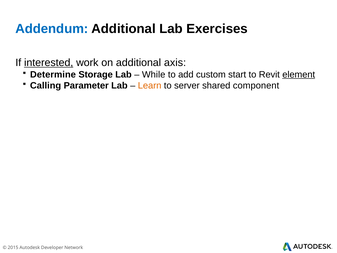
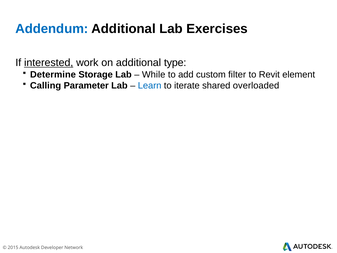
axis: axis -> type
start: start -> filter
element underline: present -> none
Learn colour: orange -> blue
server: server -> iterate
component: component -> overloaded
